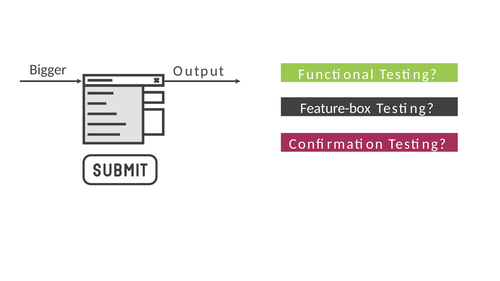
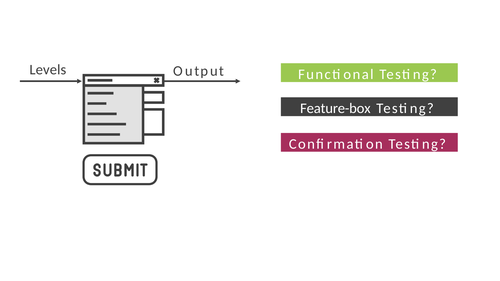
Bigger: Bigger -> Levels
